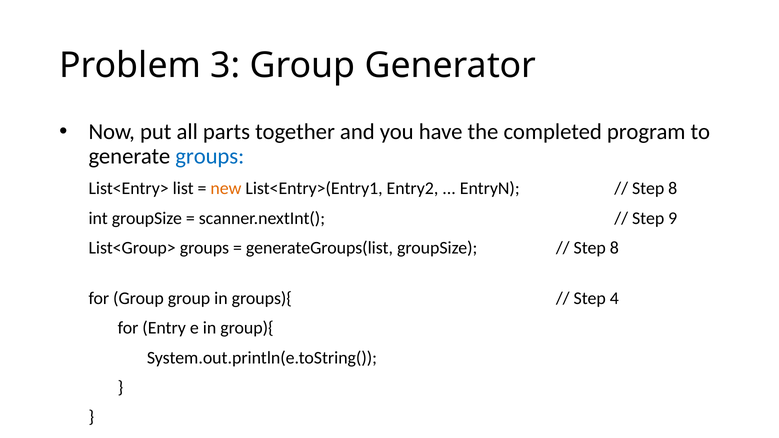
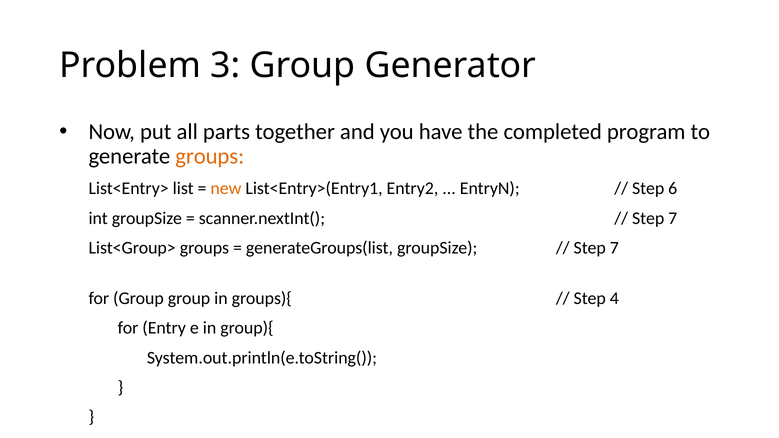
groups at (210, 156) colour: blue -> orange
8 at (673, 189): 8 -> 6
9 at (673, 218): 9 -> 7
8 at (614, 248): 8 -> 7
